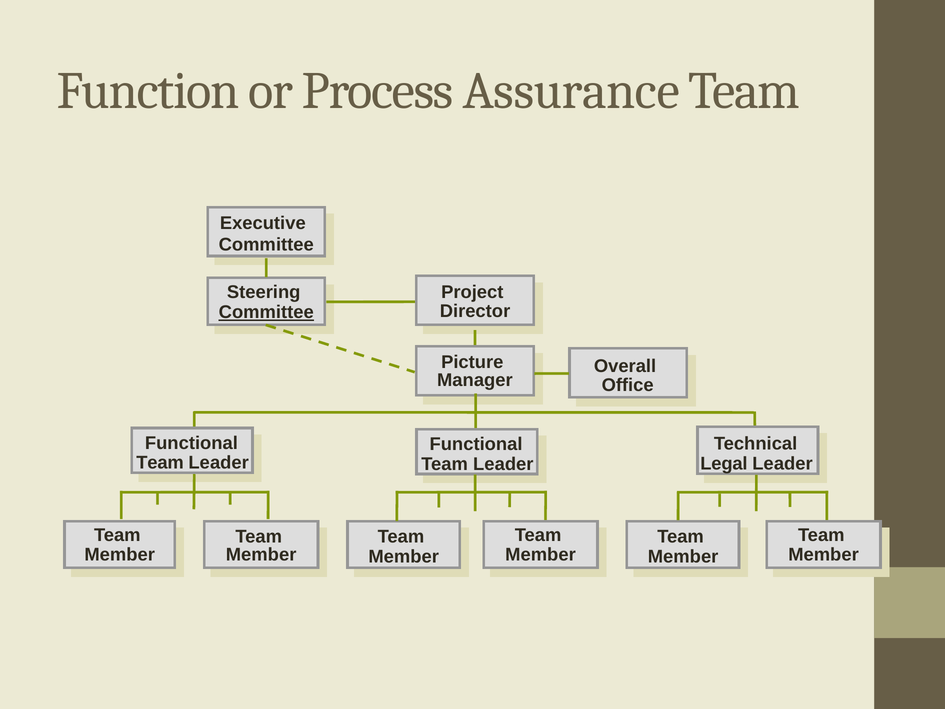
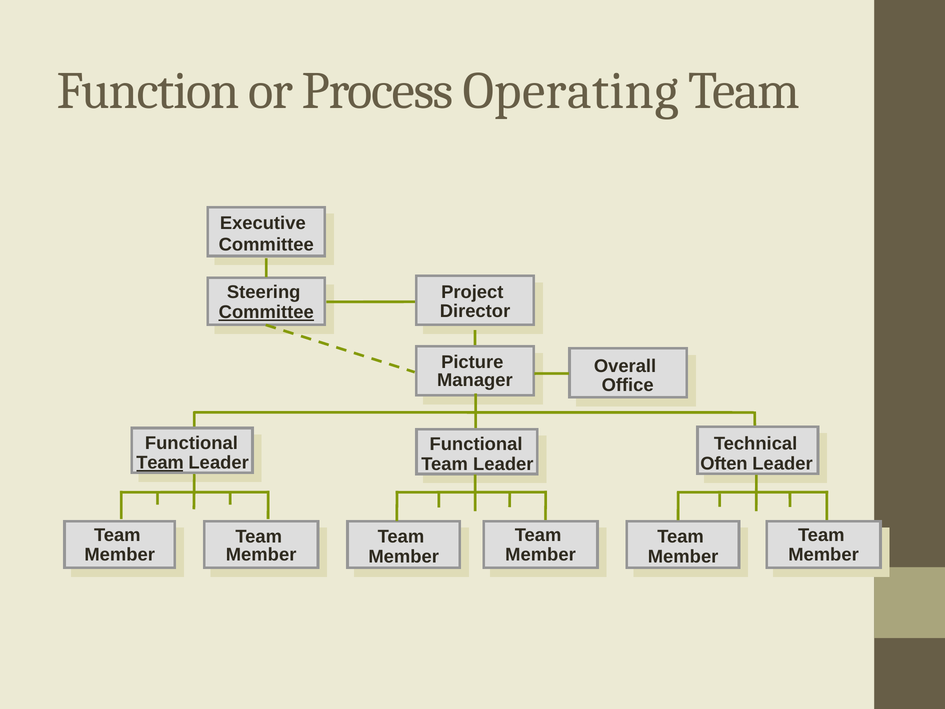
Assurance: Assurance -> Operating
Team at (160, 463) underline: none -> present
Legal: Legal -> Often
